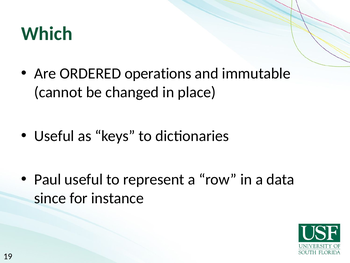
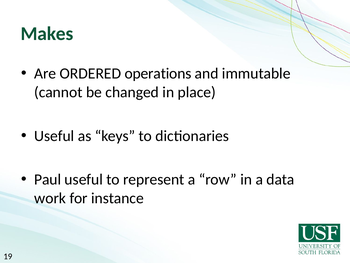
Which: Which -> Makes
since: since -> work
